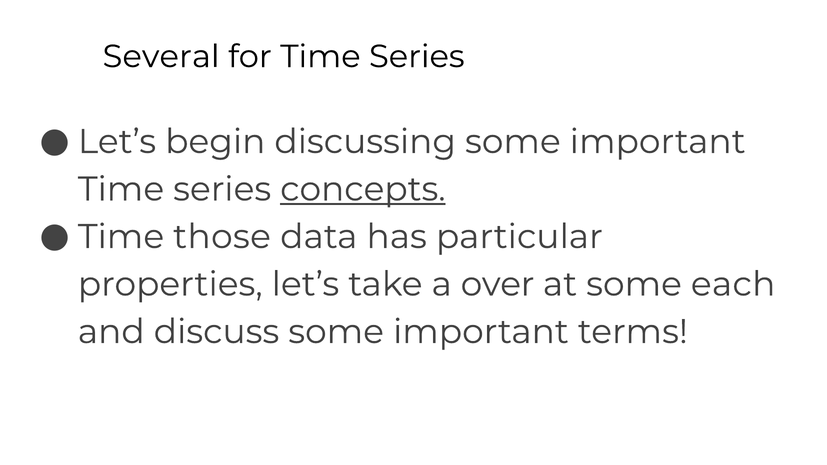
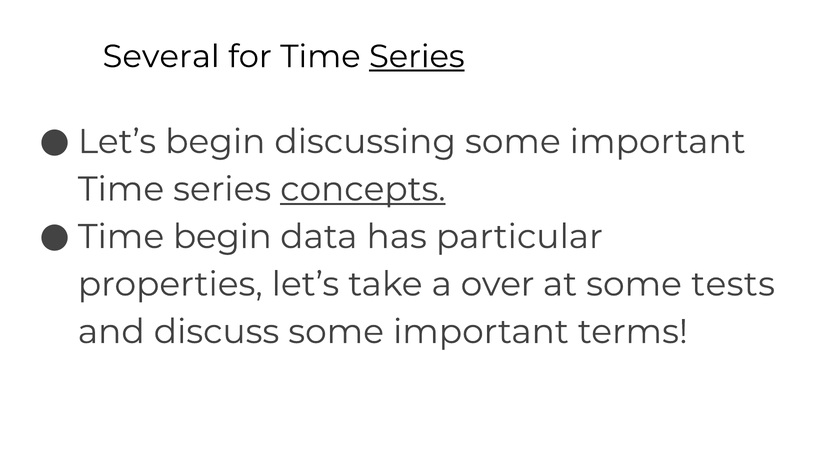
Series at (417, 57) underline: none -> present
Time those: those -> begin
each: each -> tests
